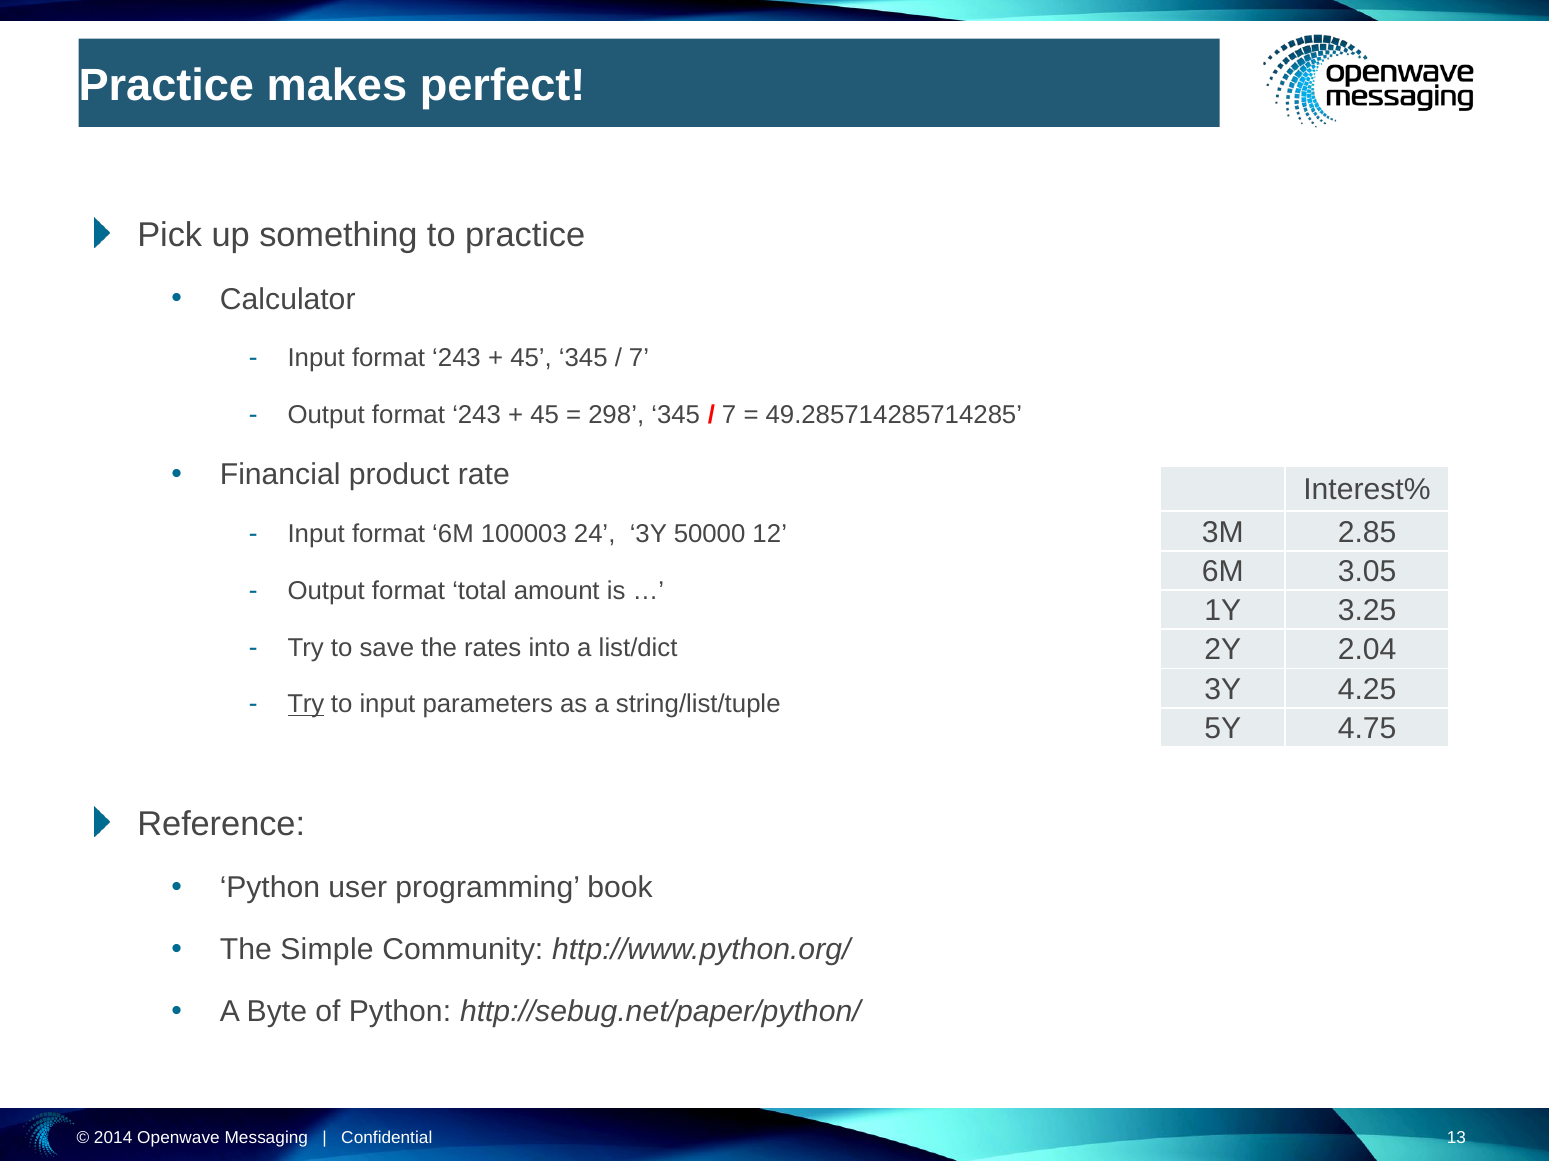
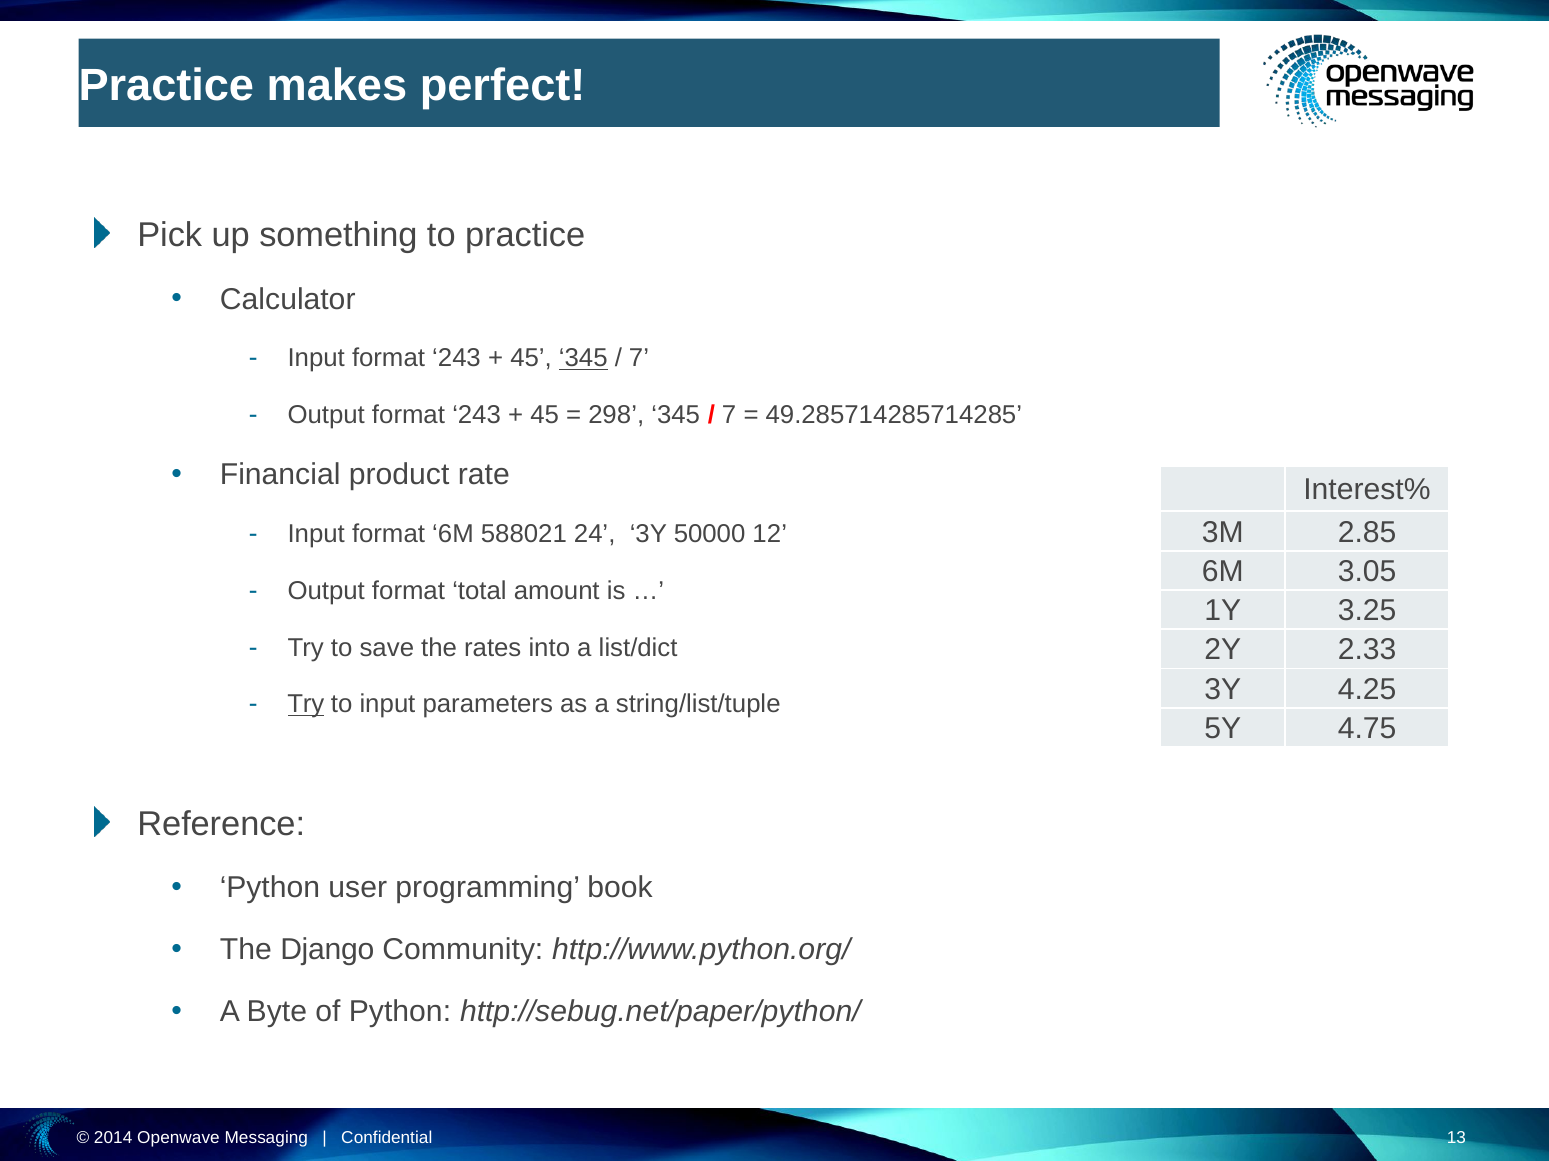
345 at (583, 359) underline: none -> present
100003: 100003 -> 588021
2.04: 2.04 -> 2.33
Simple: Simple -> Django
